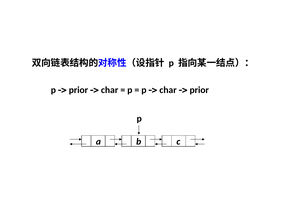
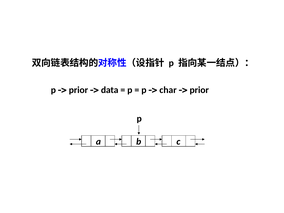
char at (110, 90): char -> data
